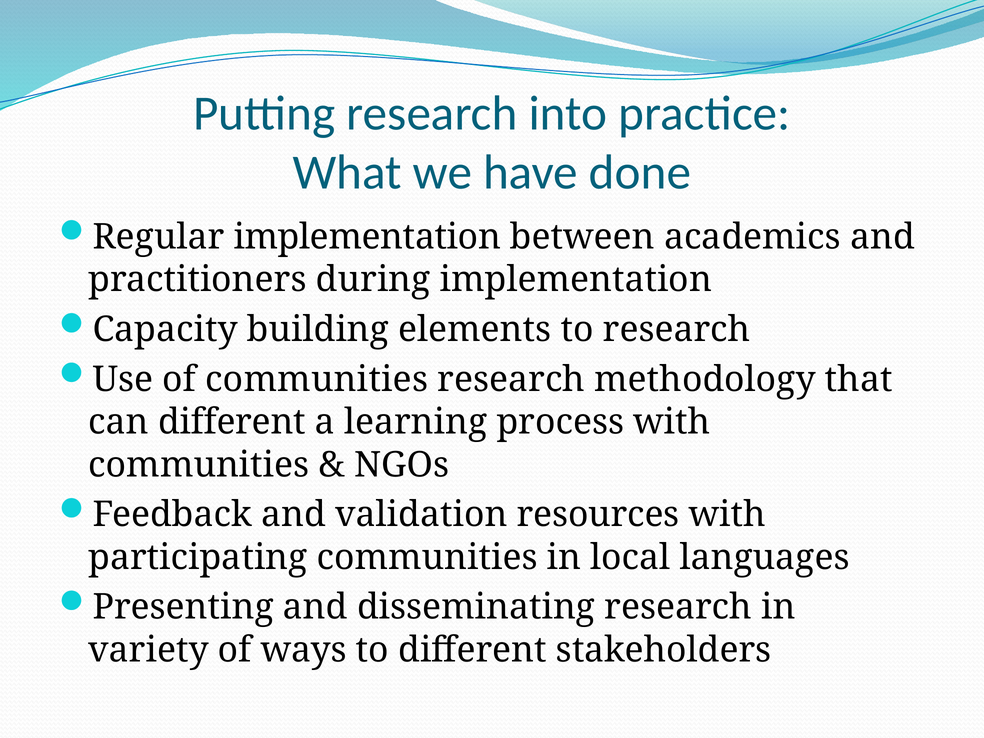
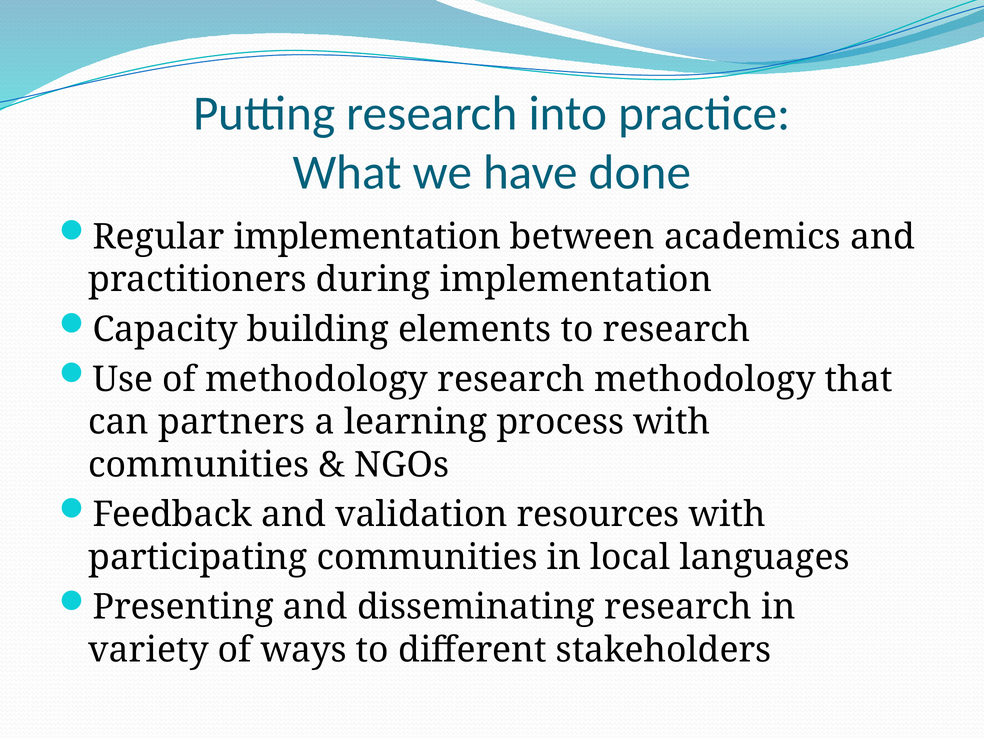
of communities: communities -> methodology
can different: different -> partners
